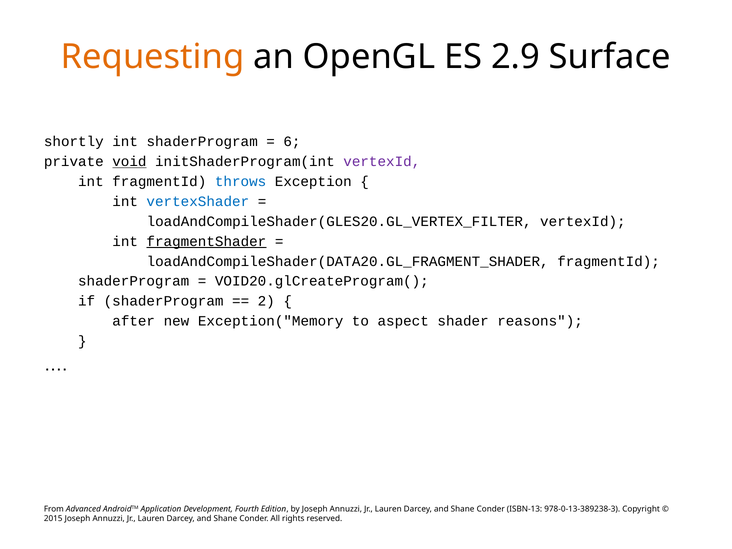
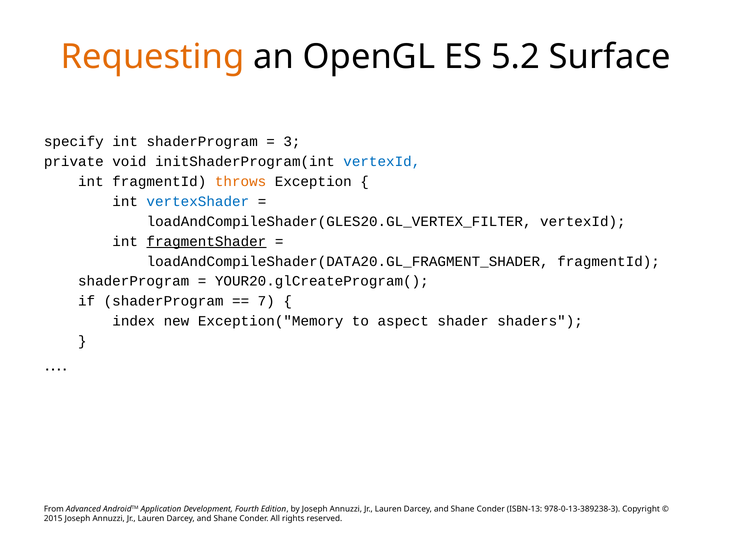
2.9: 2.9 -> 5.2
shortly: shortly -> specify
6: 6 -> 3
void underline: present -> none
vertexId at (382, 162) colour: purple -> blue
throws colour: blue -> orange
VOID20.glCreateProgram(: VOID20.glCreateProgram( -> YOUR20.glCreateProgram(
2: 2 -> 7
after: after -> index
reasons: reasons -> shaders
